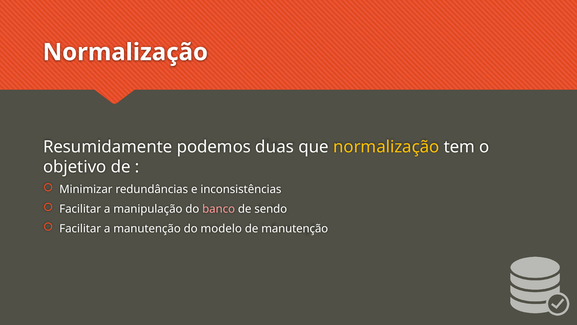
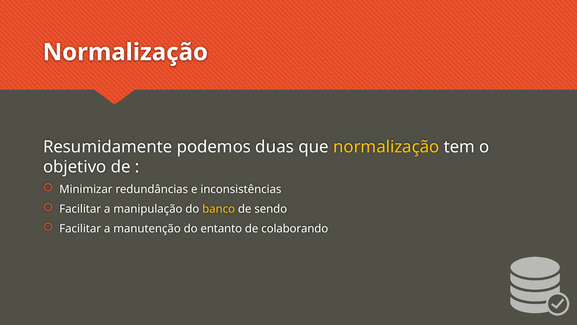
banco colour: pink -> yellow
modelo: modelo -> entanto
de manutenção: manutenção -> colaborando
